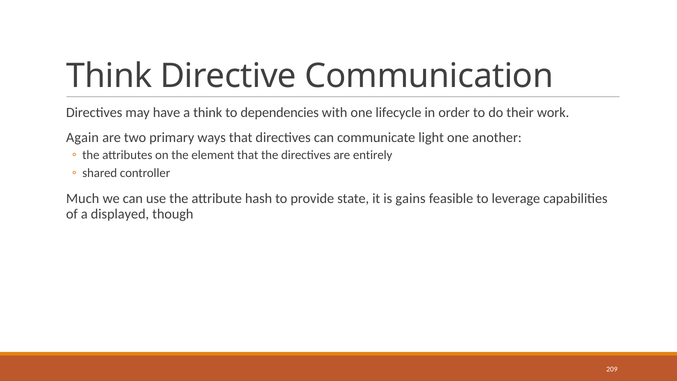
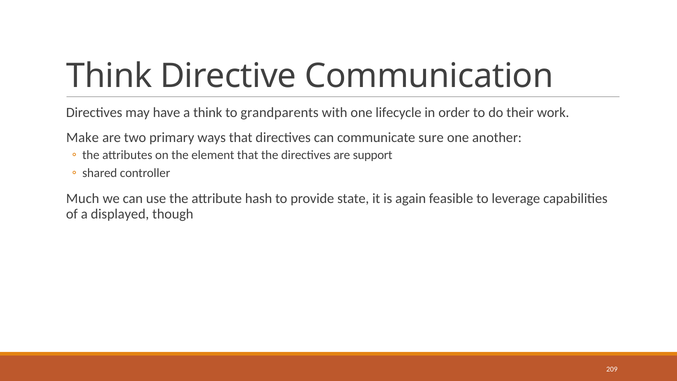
dependencies: dependencies -> grandparents
Again: Again -> Make
light: light -> sure
entirely: entirely -> support
gains: gains -> again
